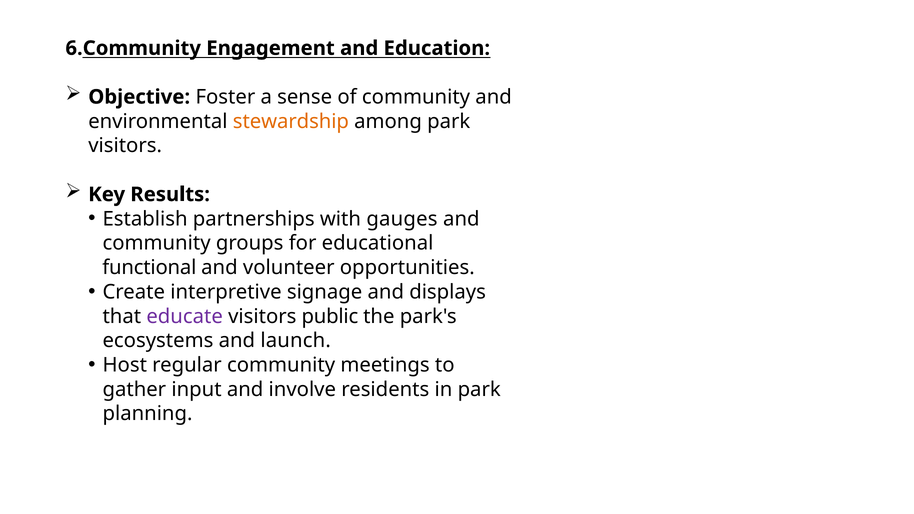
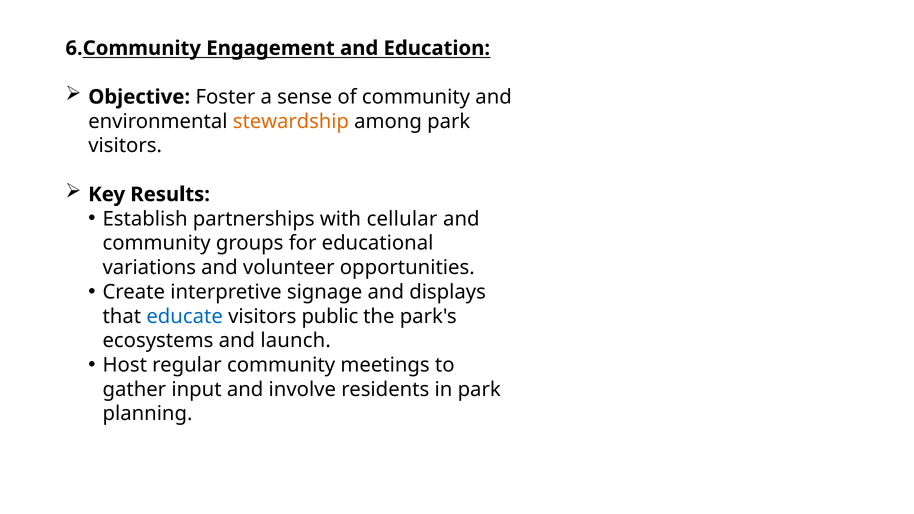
gauges: gauges -> cellular
functional: functional -> variations
educate colour: purple -> blue
